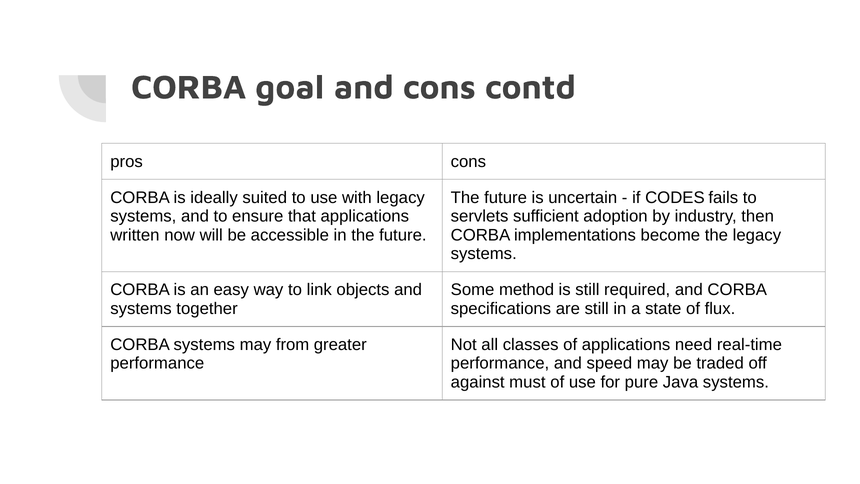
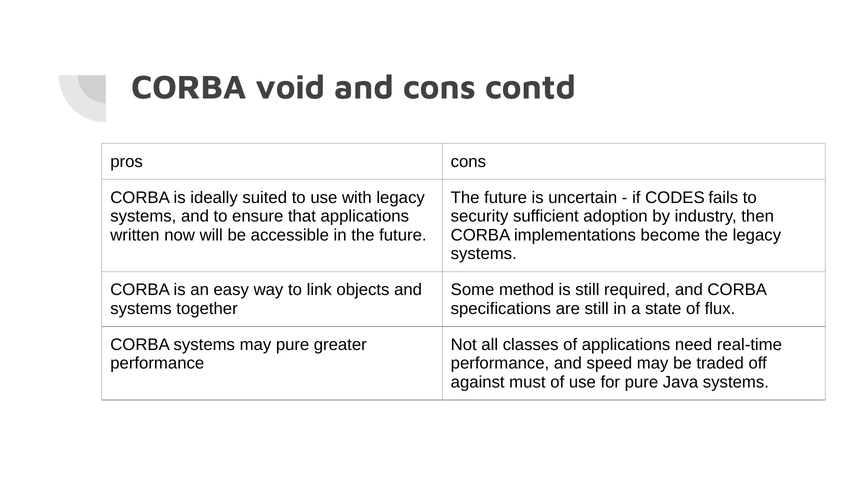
goal: goal -> void
servlets: servlets -> security
may from: from -> pure
